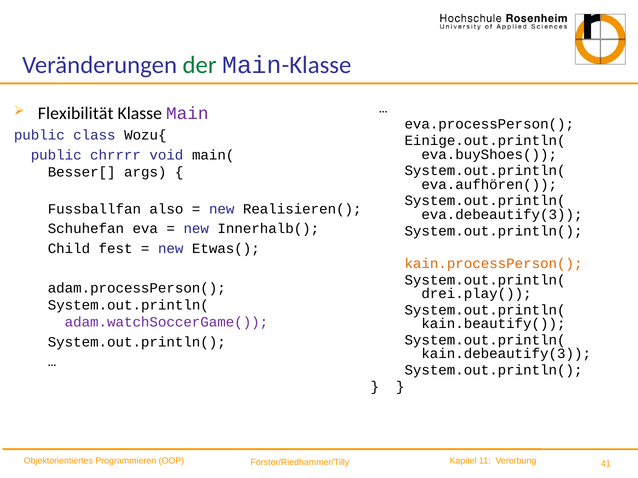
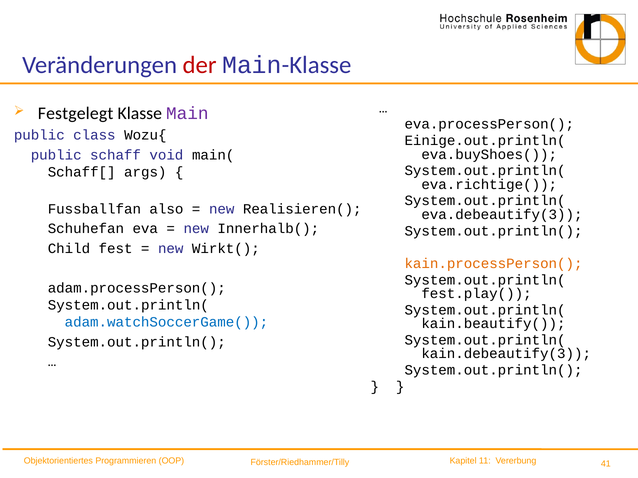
der colour: green -> red
Flexibilität: Flexibilität -> Festgelegt
chrrrr: chrrrr -> schaff
Besser[: Besser[ -> Schaff[
eva.aufhören(: eva.aufhören( -> eva.richtige(
Etwas(: Etwas( -> Wirkt(
drei.play(: drei.play( -> fest.play(
adam.watchSoccerGame( colour: purple -> blue
